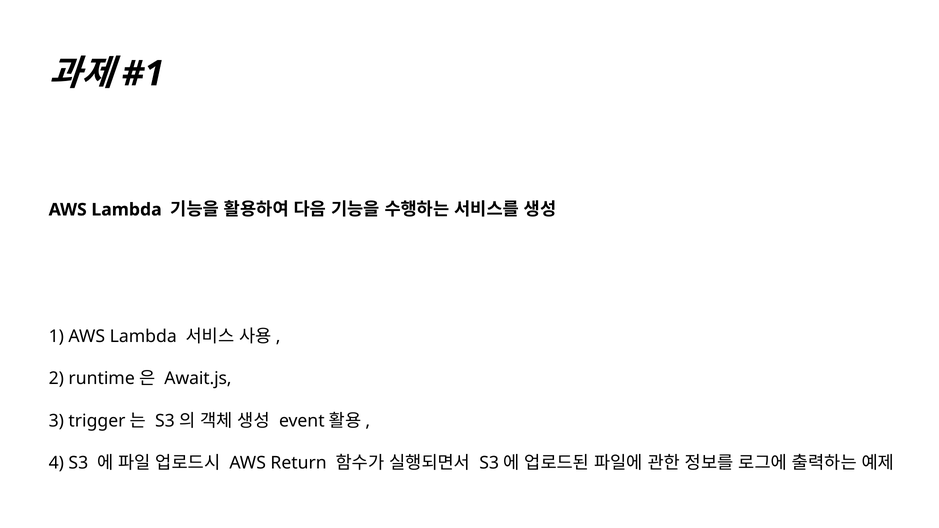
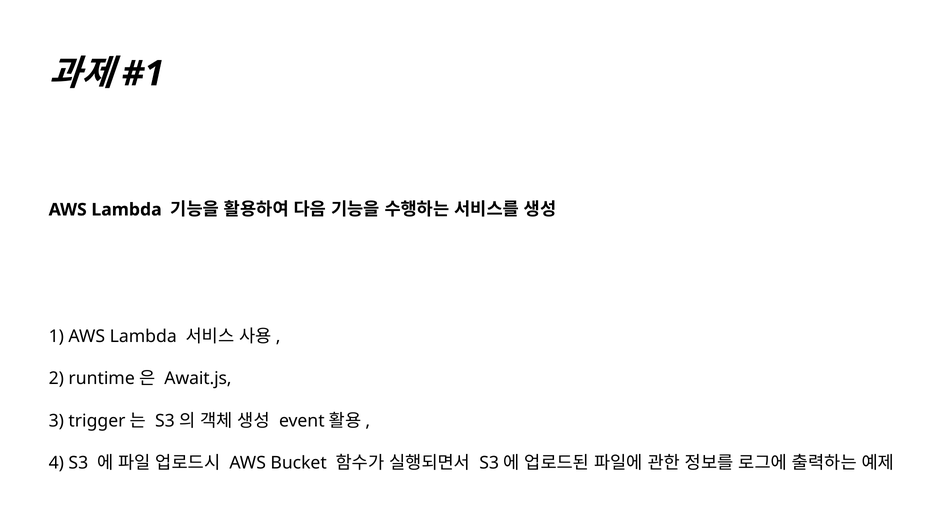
Return: Return -> Bucket
